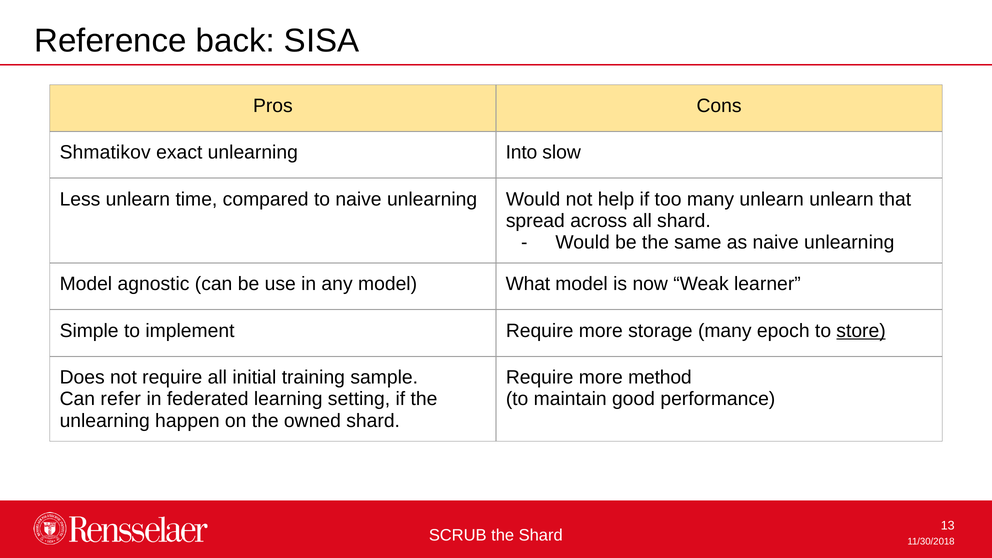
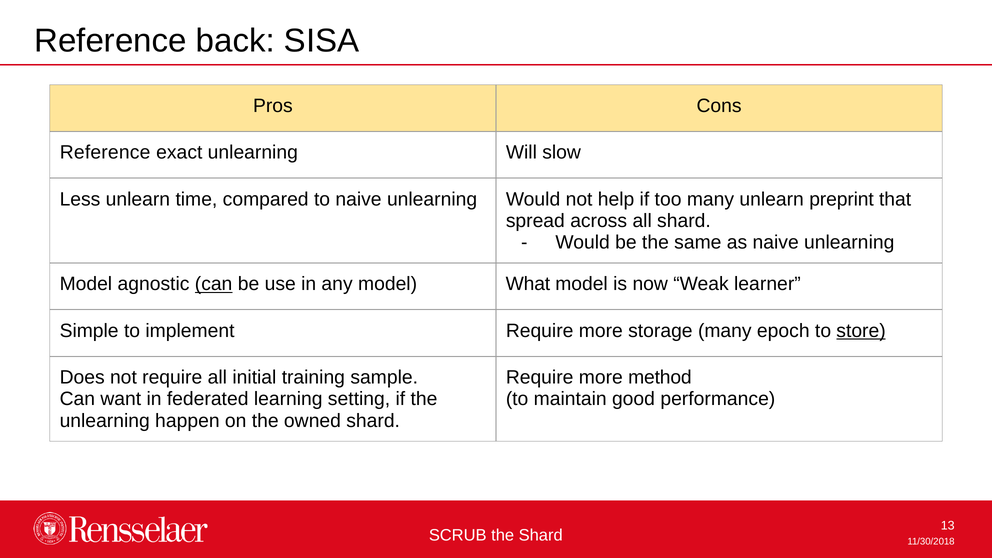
Shmatikov at (105, 153): Shmatikov -> Reference
Into: Into -> Will
unlearn unlearn: unlearn -> preprint
can at (214, 284) underline: none -> present
refer: refer -> want
